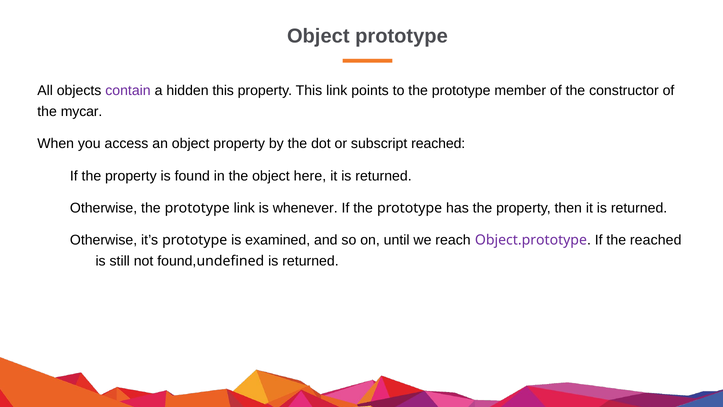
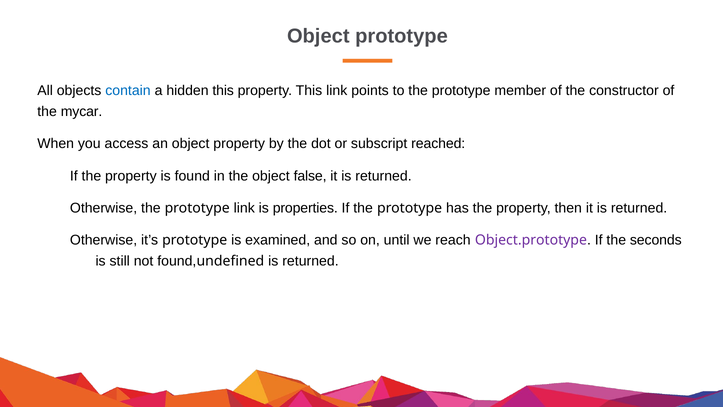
contain colour: purple -> blue
here: here -> false
whenever: whenever -> properties
the reached: reached -> seconds
